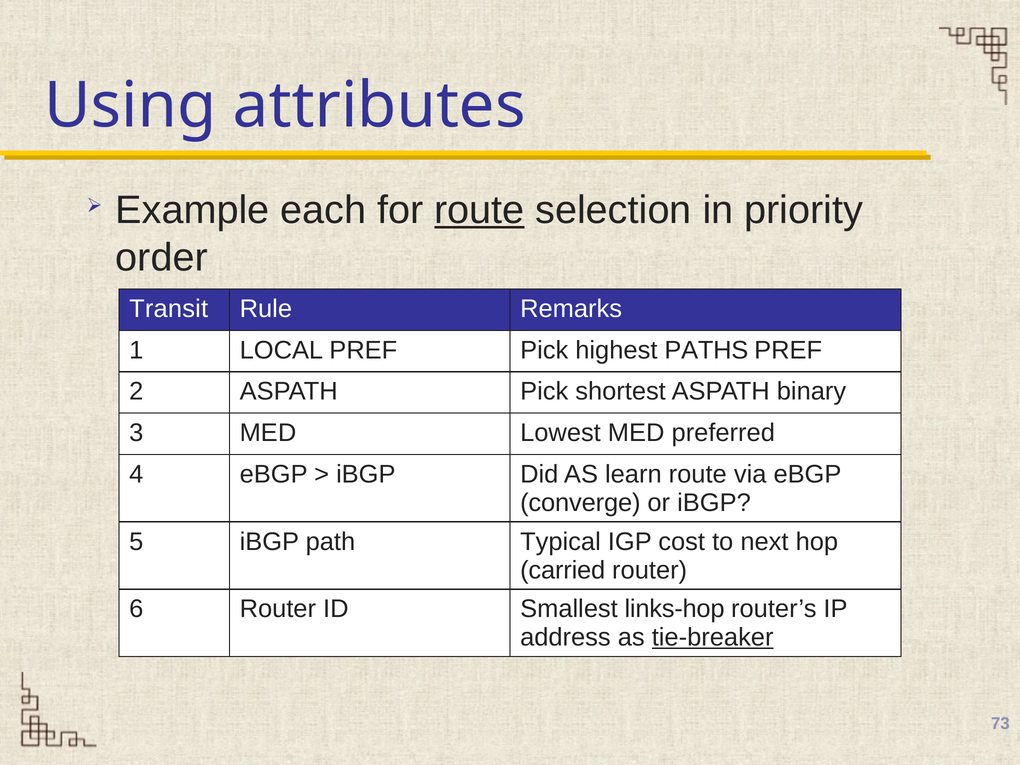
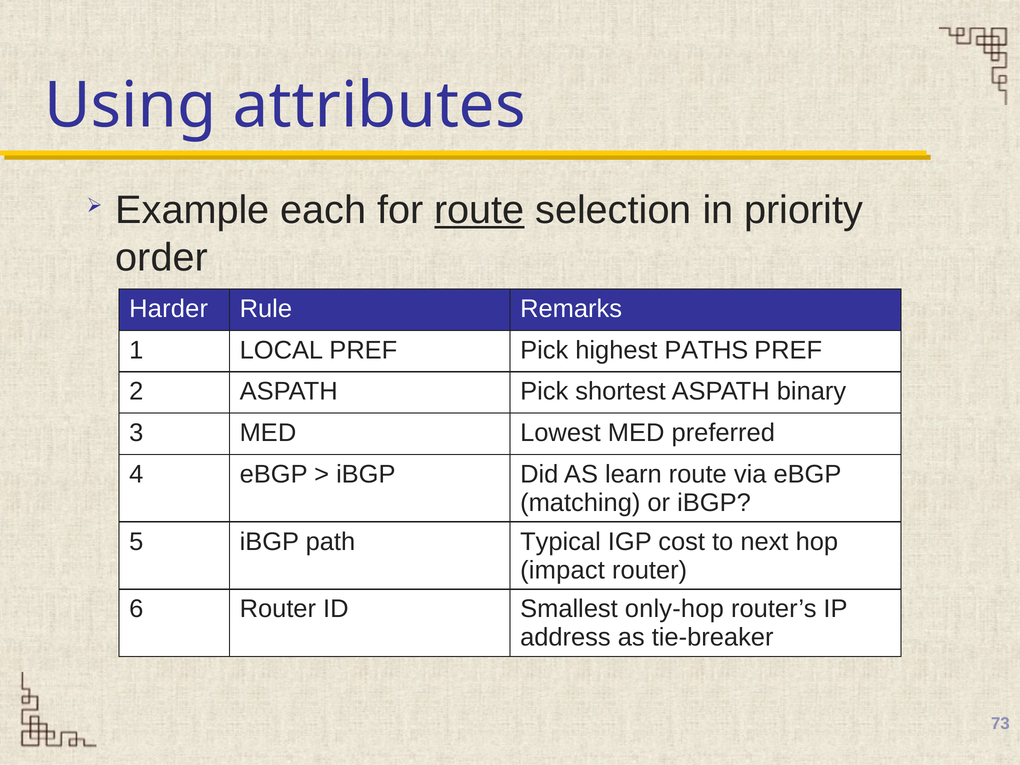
Transit: Transit -> Harder
converge: converge -> matching
carried: carried -> impact
links-hop: links-hop -> only-hop
tie-breaker underline: present -> none
